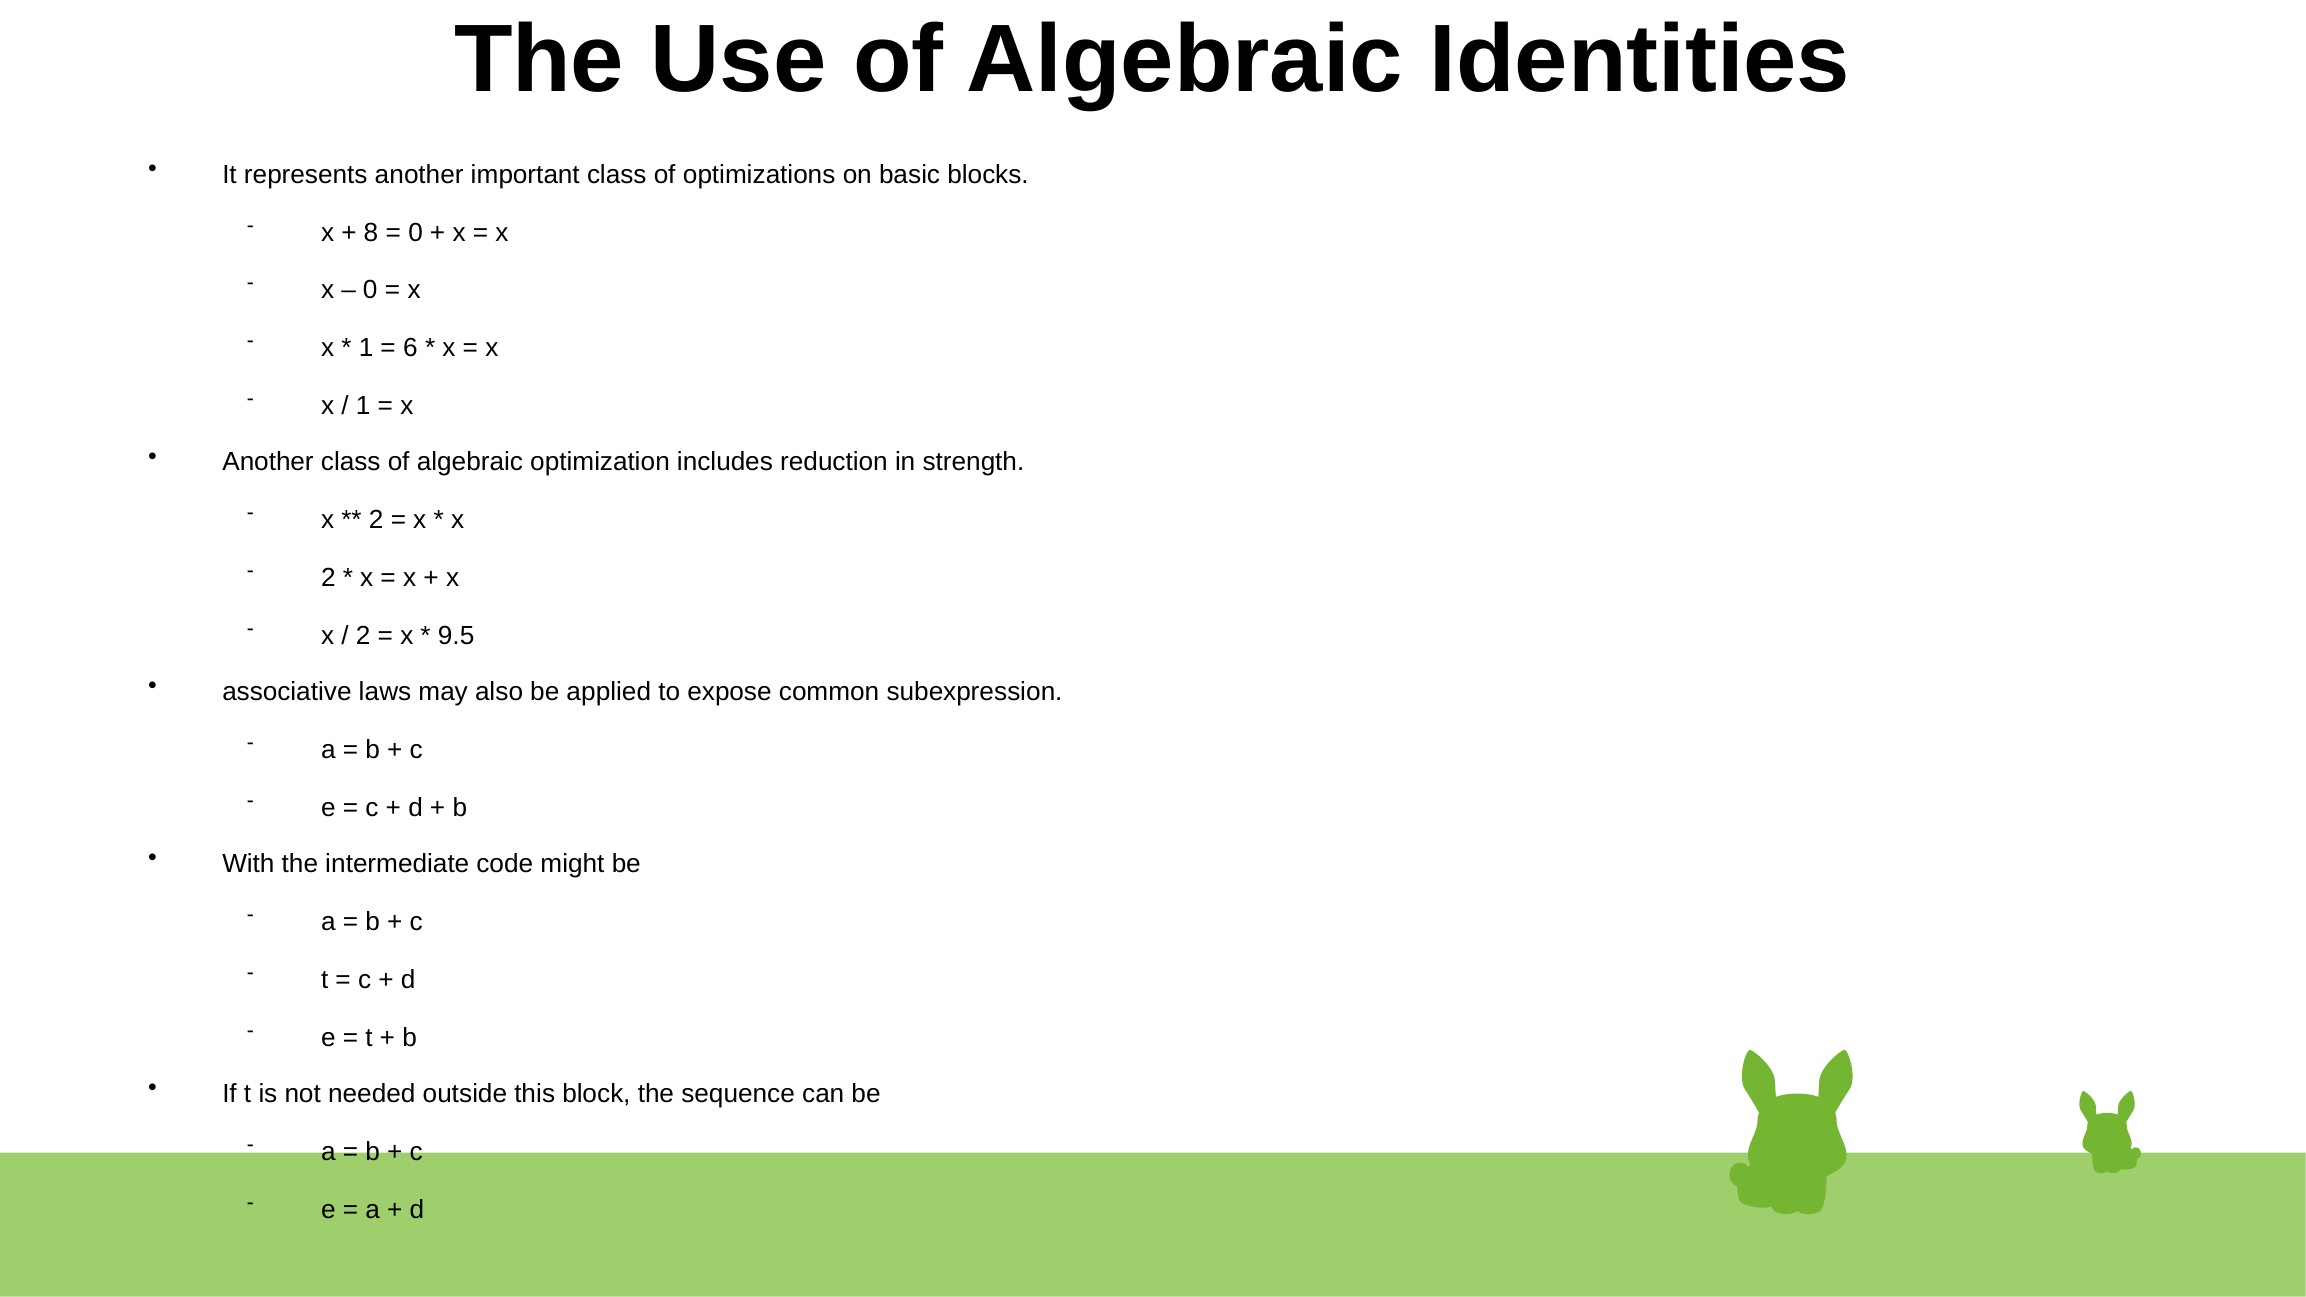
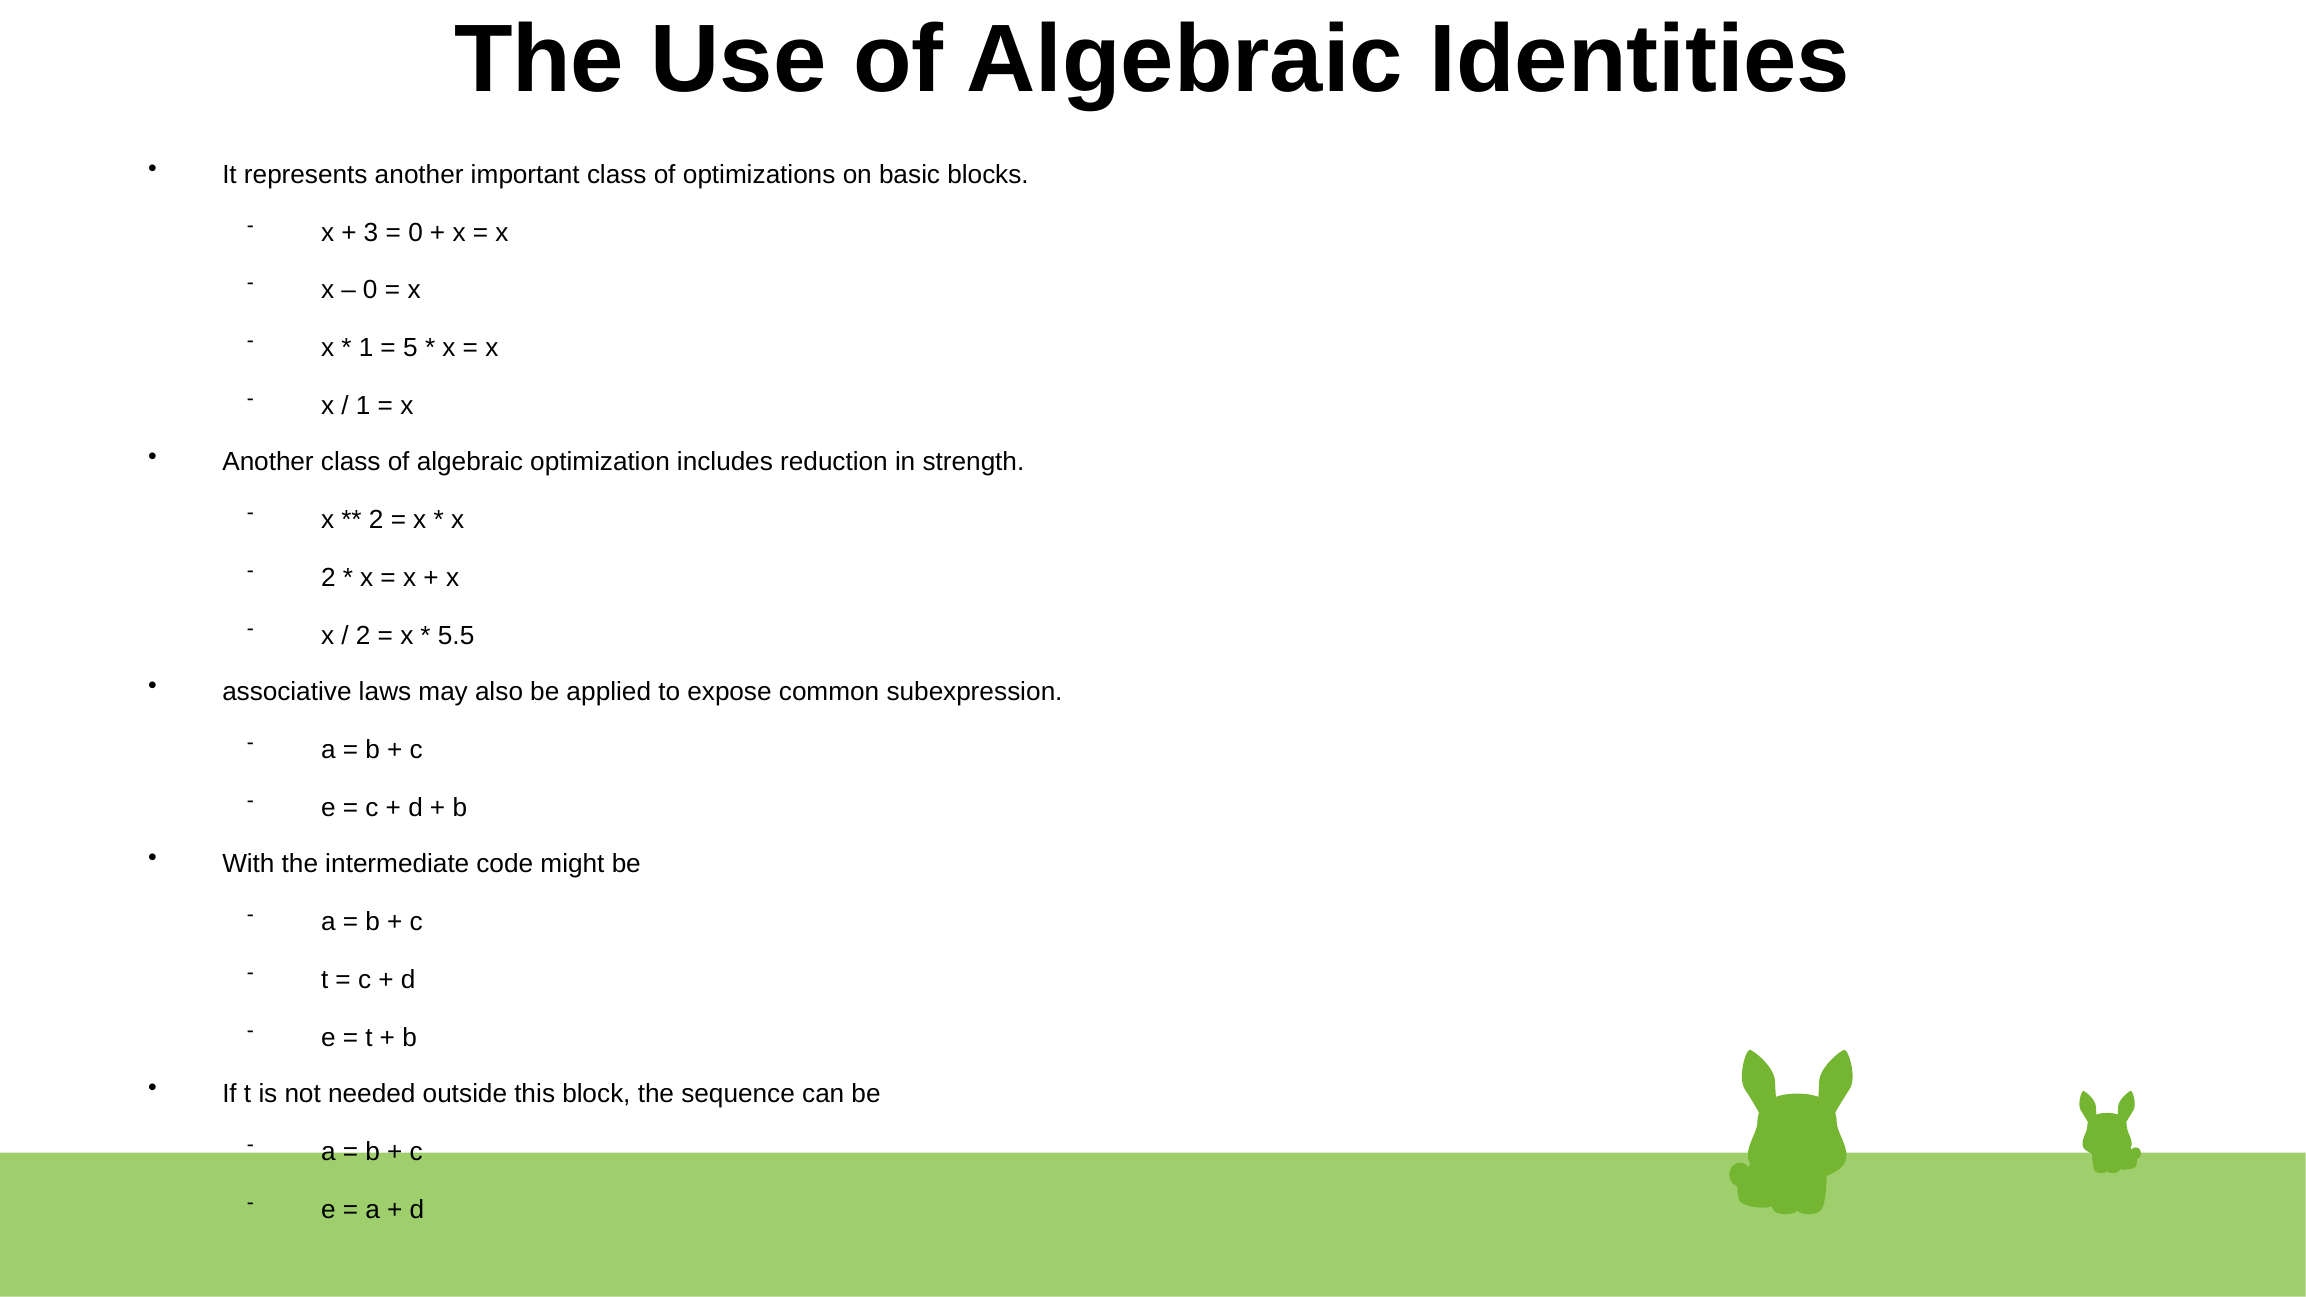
8: 8 -> 3
6: 6 -> 5
9.5: 9.5 -> 5.5
